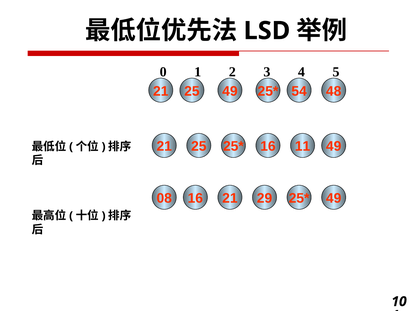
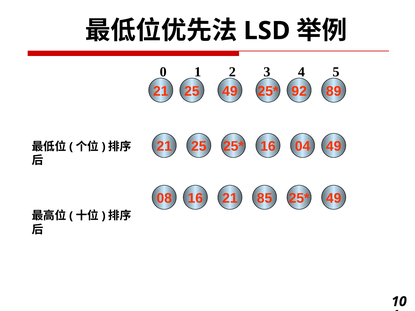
54: 54 -> 92
48: 48 -> 89
11: 11 -> 04
29: 29 -> 85
